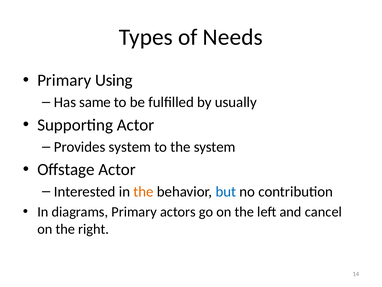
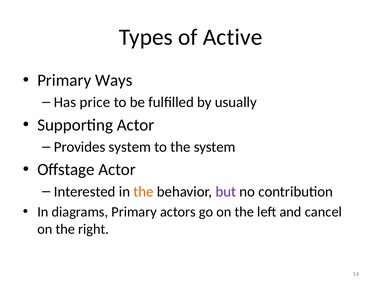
Needs: Needs -> Active
Using: Using -> Ways
same: same -> price
but colour: blue -> purple
